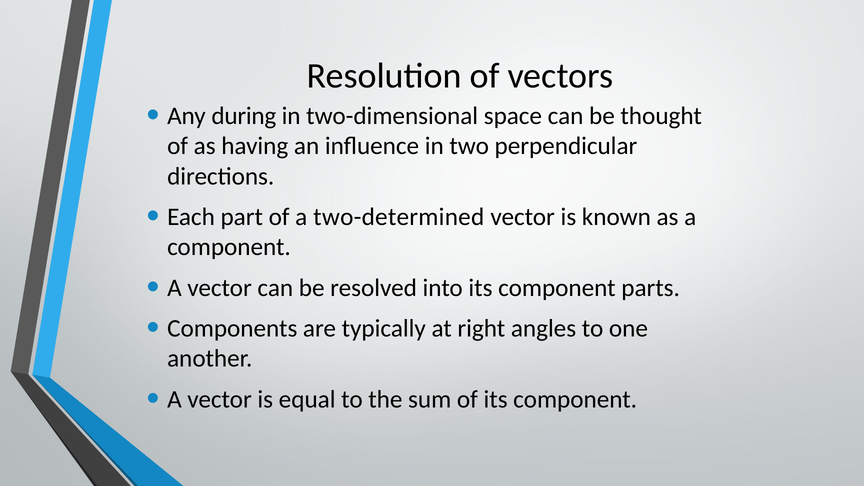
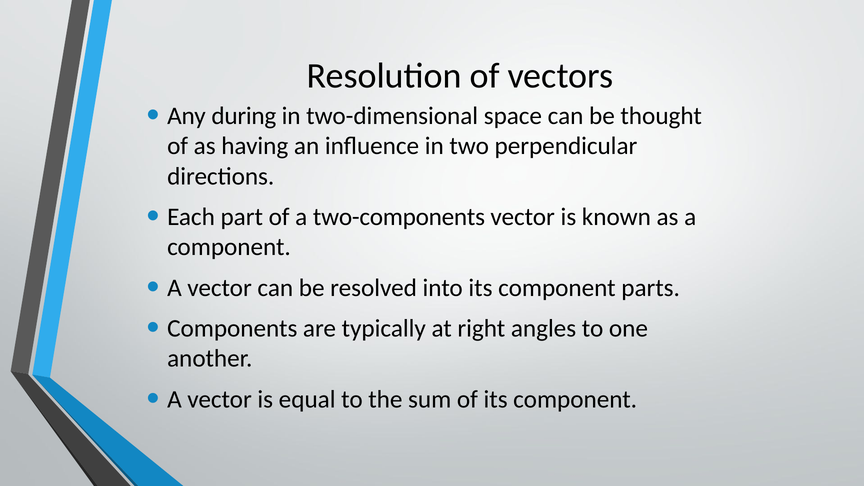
two-determined: two-determined -> two-components
